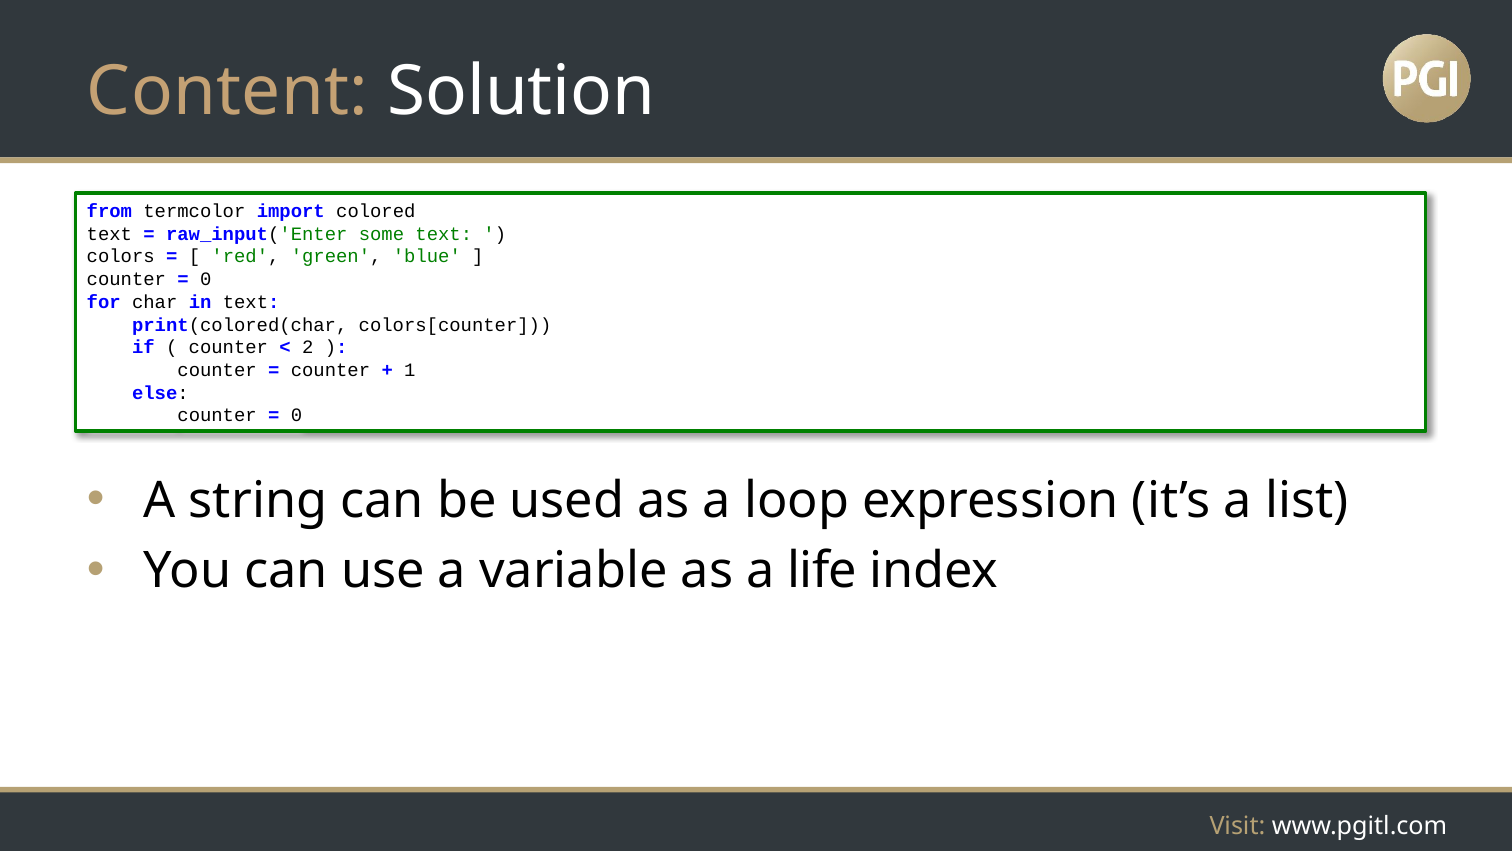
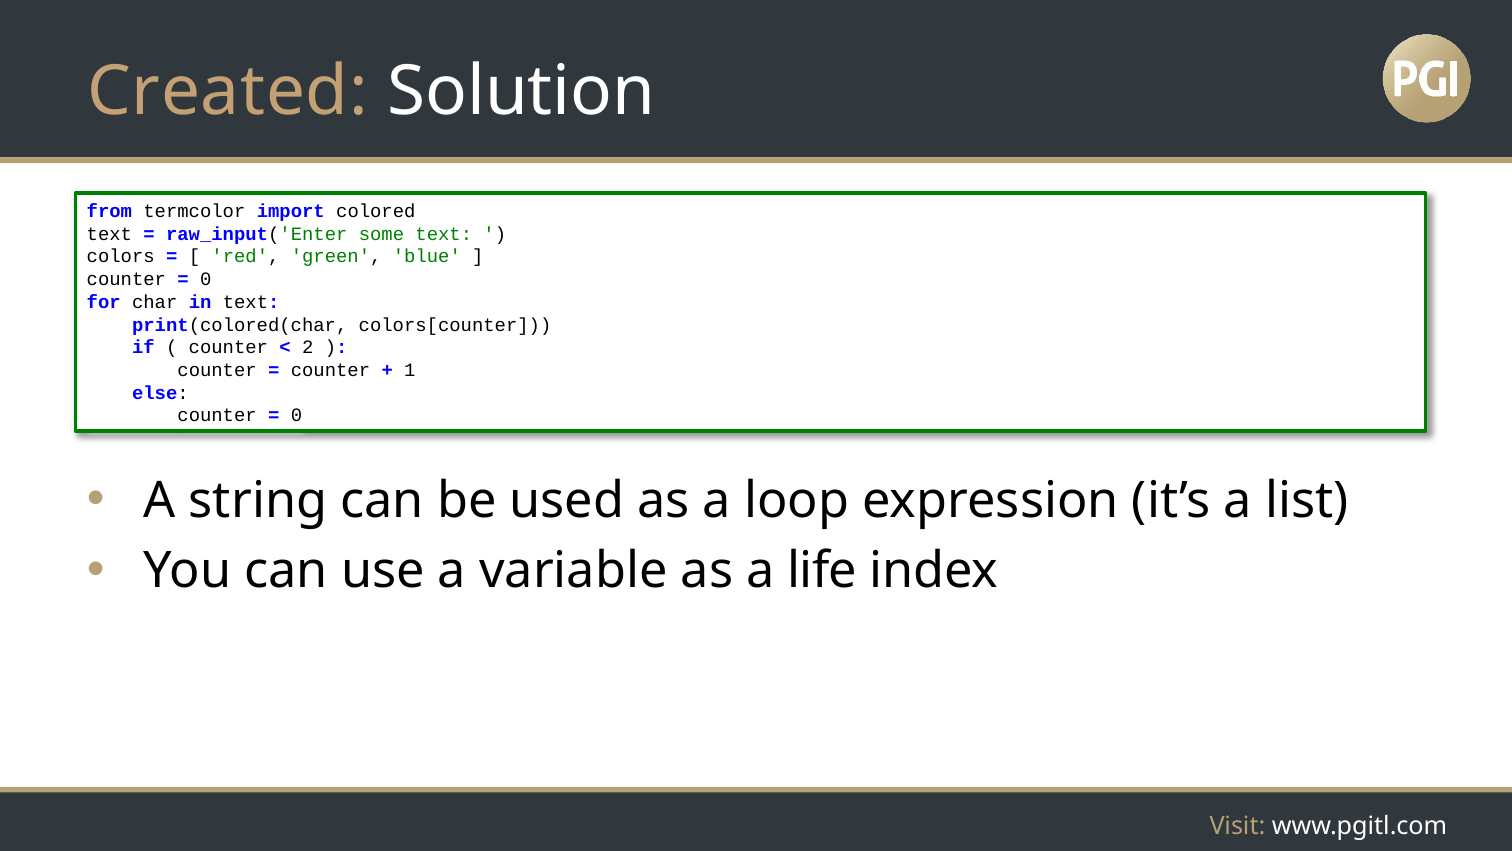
Content: Content -> Created
